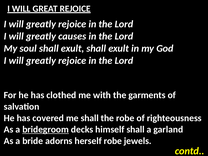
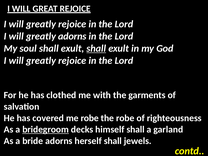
greatly causes: causes -> adorns
shall at (96, 48) underline: none -> present
me shall: shall -> robe
herself robe: robe -> shall
